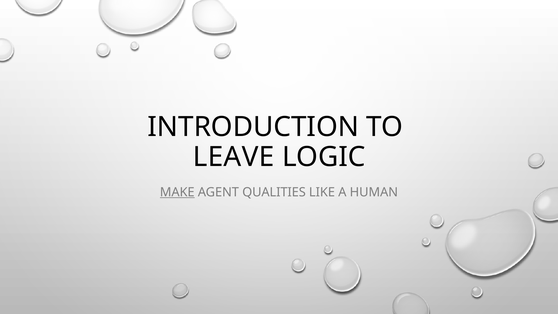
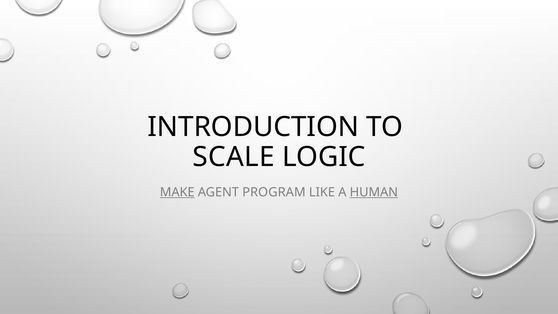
LEAVE: LEAVE -> SCALE
QUALITIES: QUALITIES -> PROGRAM
HUMAN underline: none -> present
